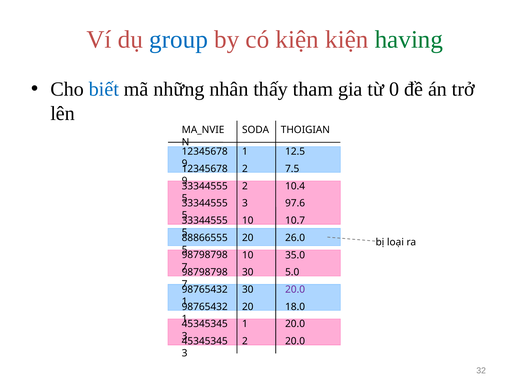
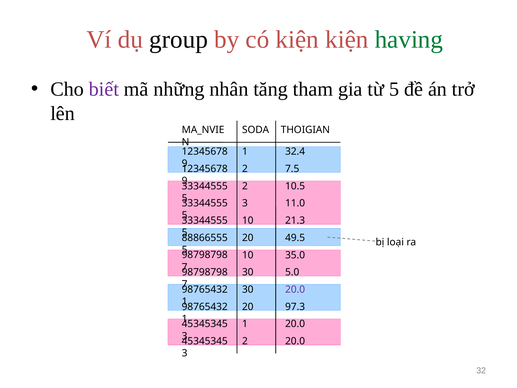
group colour: blue -> black
biết colour: blue -> purple
thấy: thấy -> tăng
từ 0: 0 -> 5
12.5: 12.5 -> 32.4
10.4: 10.4 -> 10.5
97.6: 97.6 -> 11.0
10.7: 10.7 -> 21.3
26.0: 26.0 -> 49.5
18.0: 18.0 -> 97.3
